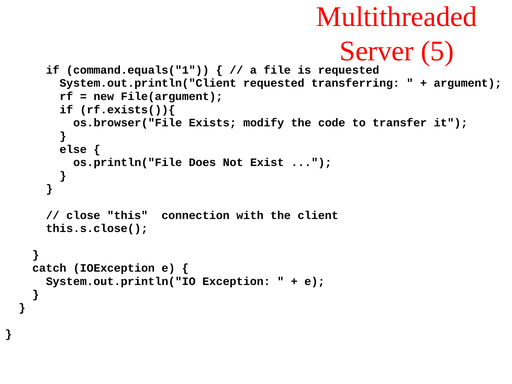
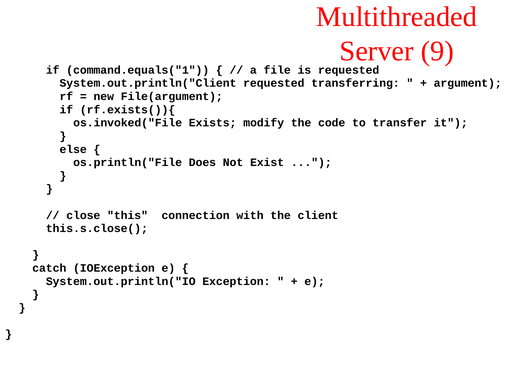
5: 5 -> 9
os.browser("File: os.browser("File -> os.invoked("File
